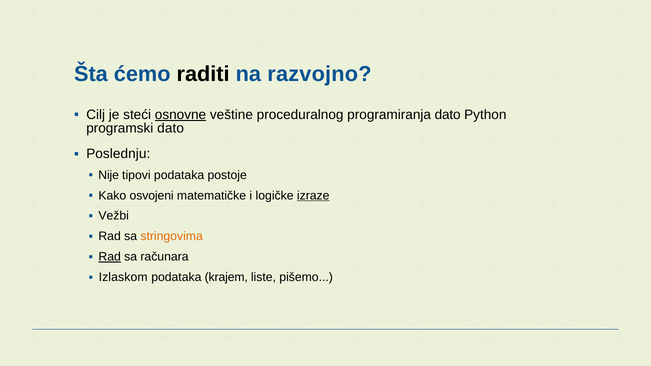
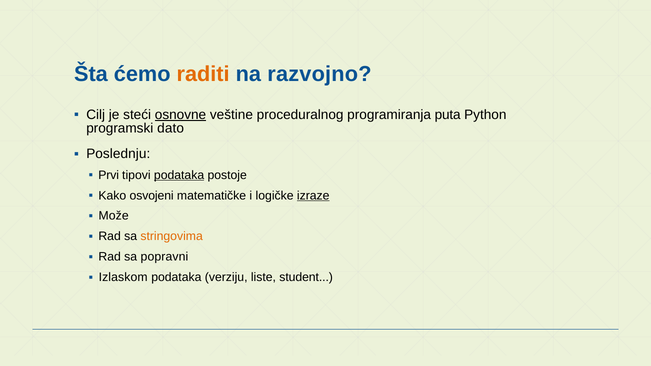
raditi colour: black -> orange
programiranja dato: dato -> puta
Nije: Nije -> Prvi
podataka at (179, 175) underline: none -> present
Vežbi: Vežbi -> Može
Rad at (110, 257) underline: present -> none
računara: računara -> popravni
krajem: krajem -> verziju
pišemo: pišemo -> student
